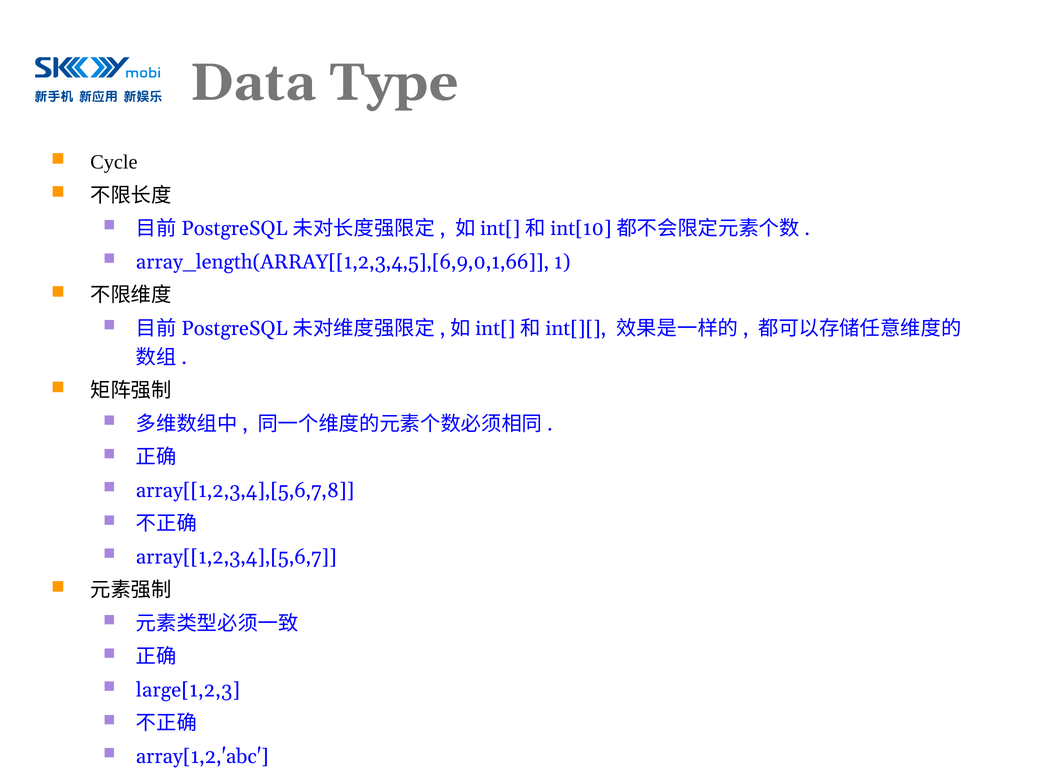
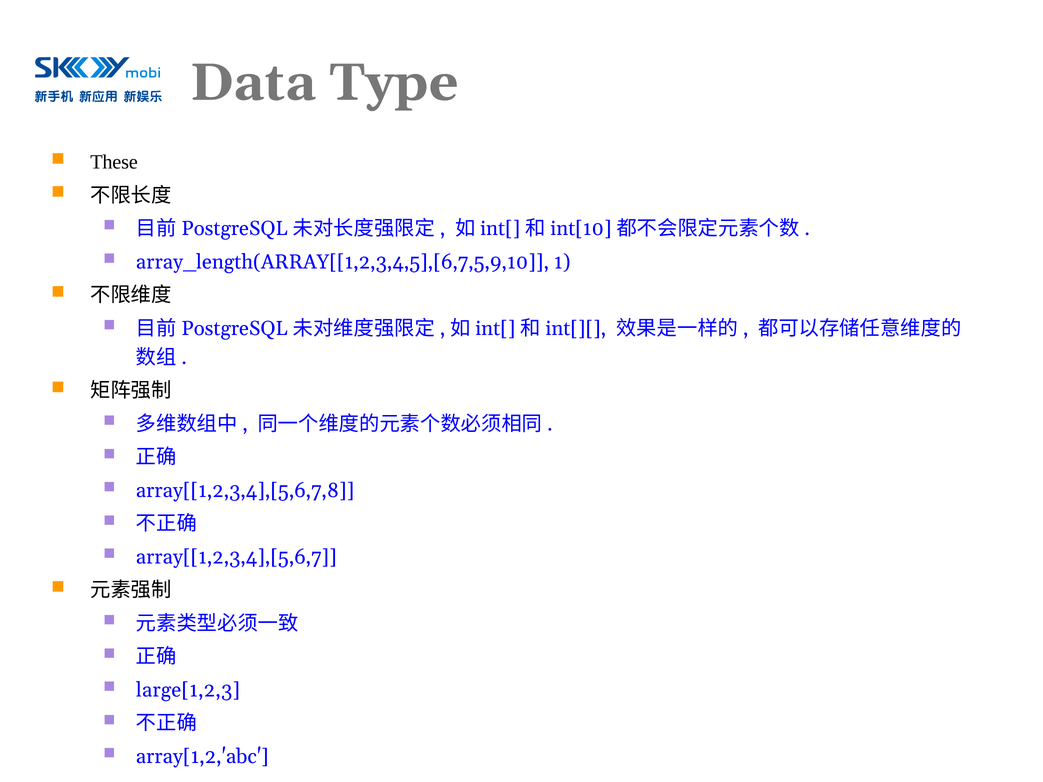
Cycle: Cycle -> These
array_length(ARRAY[[1,2,3,4,5],[6,9,0,1,66: array_length(ARRAY[[1,2,3,4,5],[6,9,0,1,66 -> array_length(ARRAY[[1,2,3,4,5],[6,7,5,9,10
